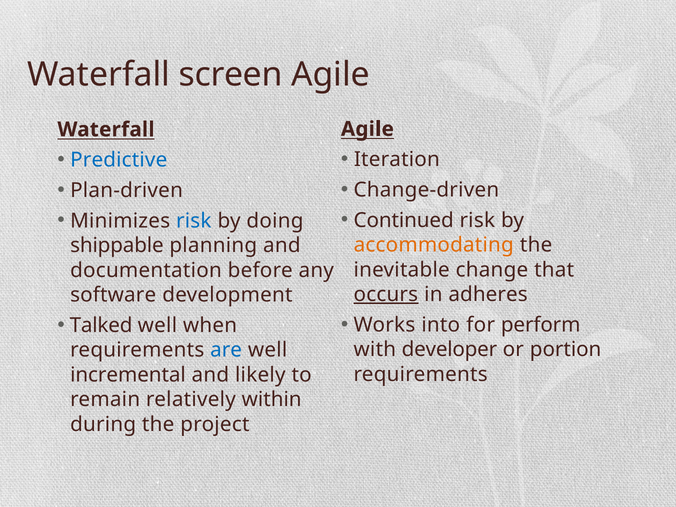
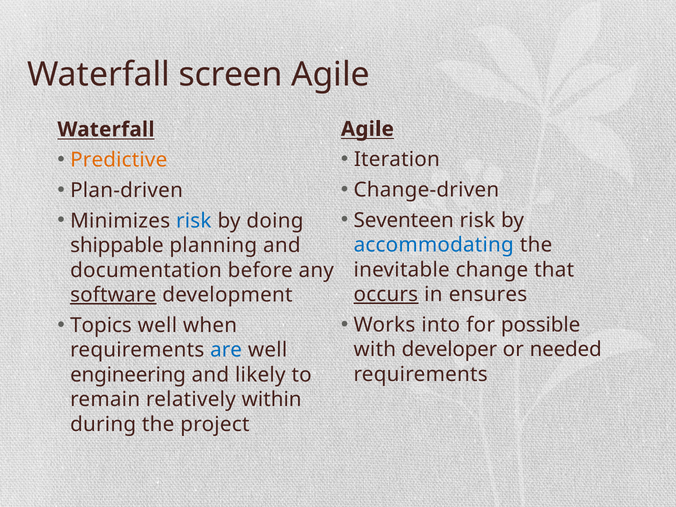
Predictive colour: blue -> orange
Continued: Continued -> Seventeen
accommodating colour: orange -> blue
adheres: adheres -> ensures
software underline: none -> present
perform: perform -> possible
Talked: Talked -> Topics
portion: portion -> needed
incremental: incremental -> engineering
